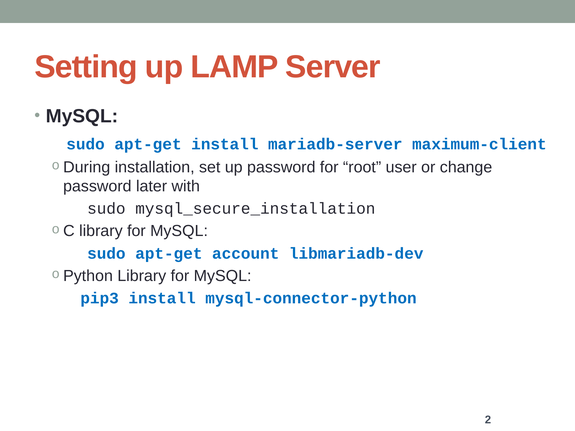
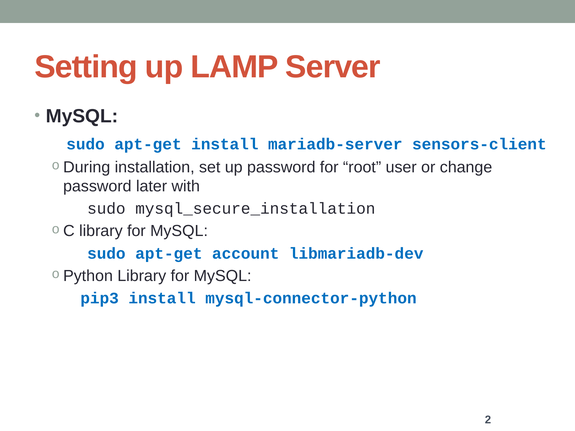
maximum-client: maximum-client -> sensors-client
